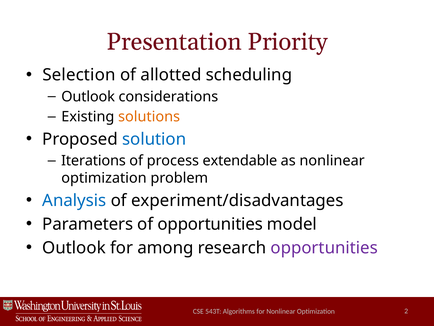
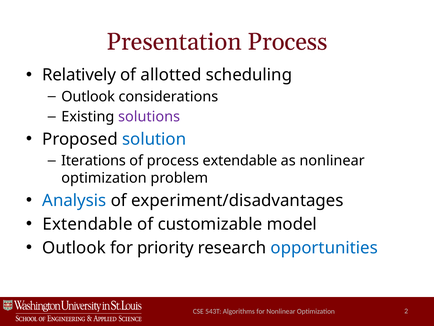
Presentation Priority: Priority -> Process
Selection: Selection -> Relatively
solutions colour: orange -> purple
Parameters at (88, 224): Parameters -> Extendable
of opportunities: opportunities -> customizable
among: among -> priority
opportunities at (324, 247) colour: purple -> blue
